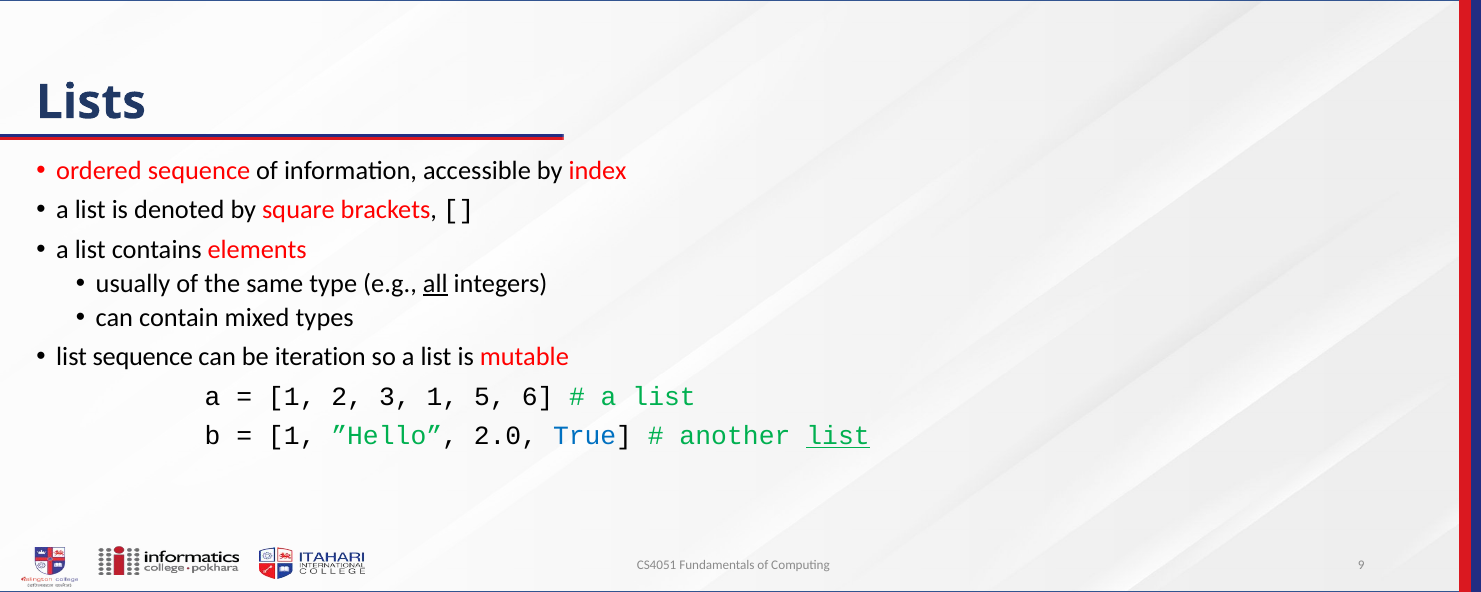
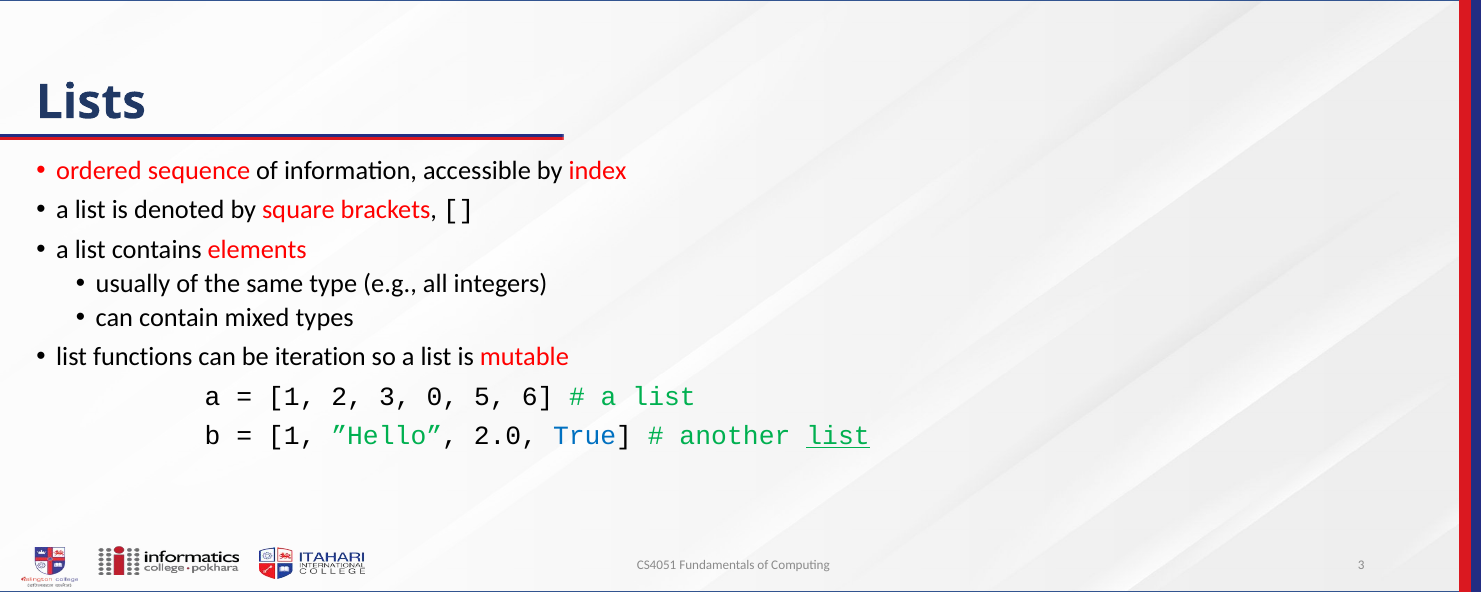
all underline: present -> none
list sequence: sequence -> functions
3 1: 1 -> 0
Computing 9: 9 -> 3
